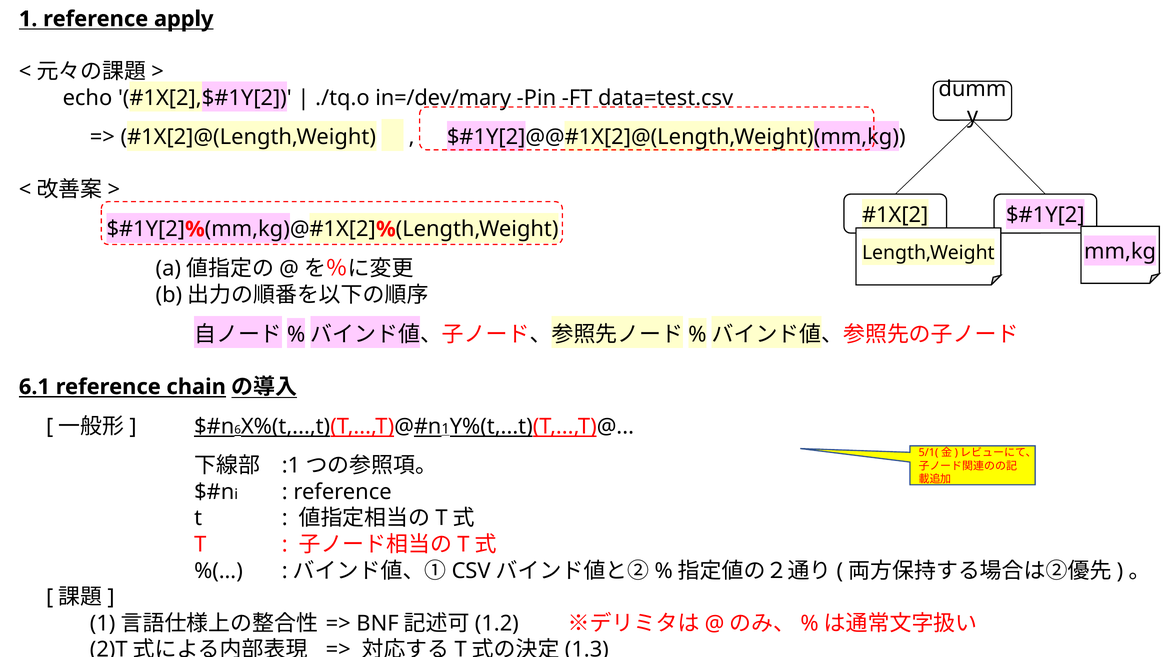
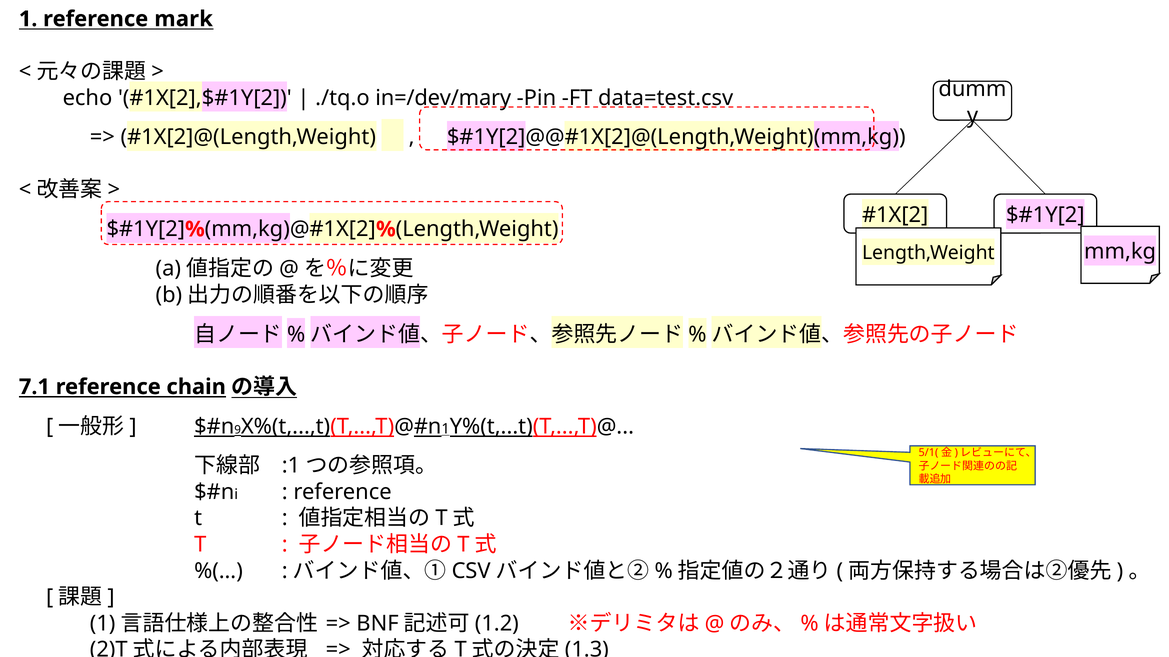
apply: apply -> mark
6.1: 6.1 -> 7.1
6: 6 -> 9
